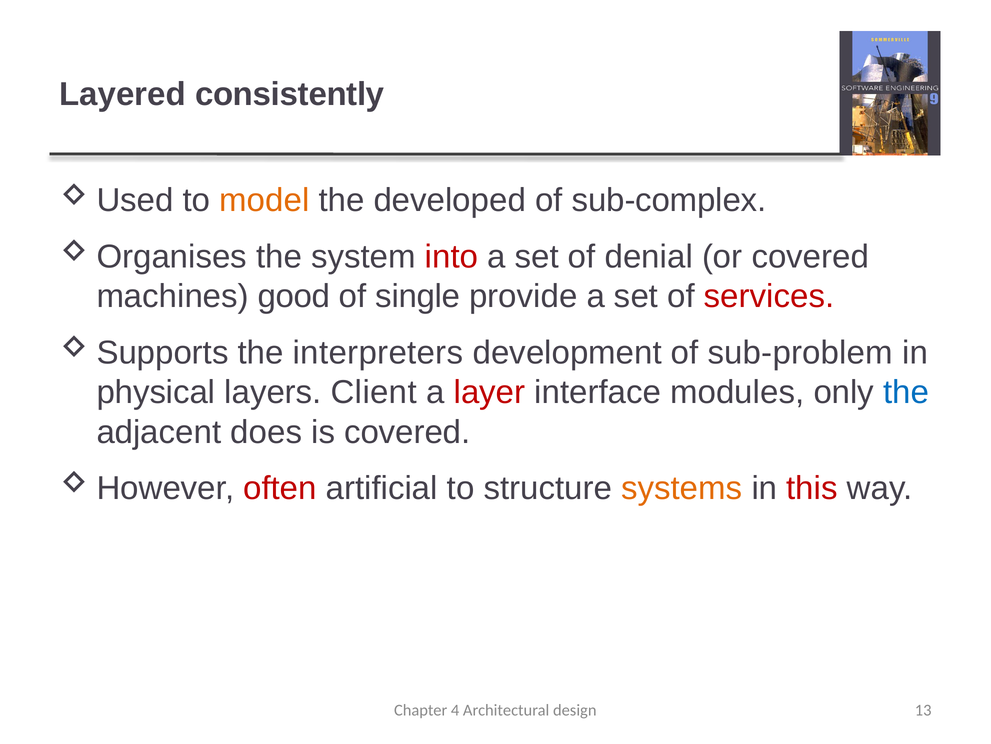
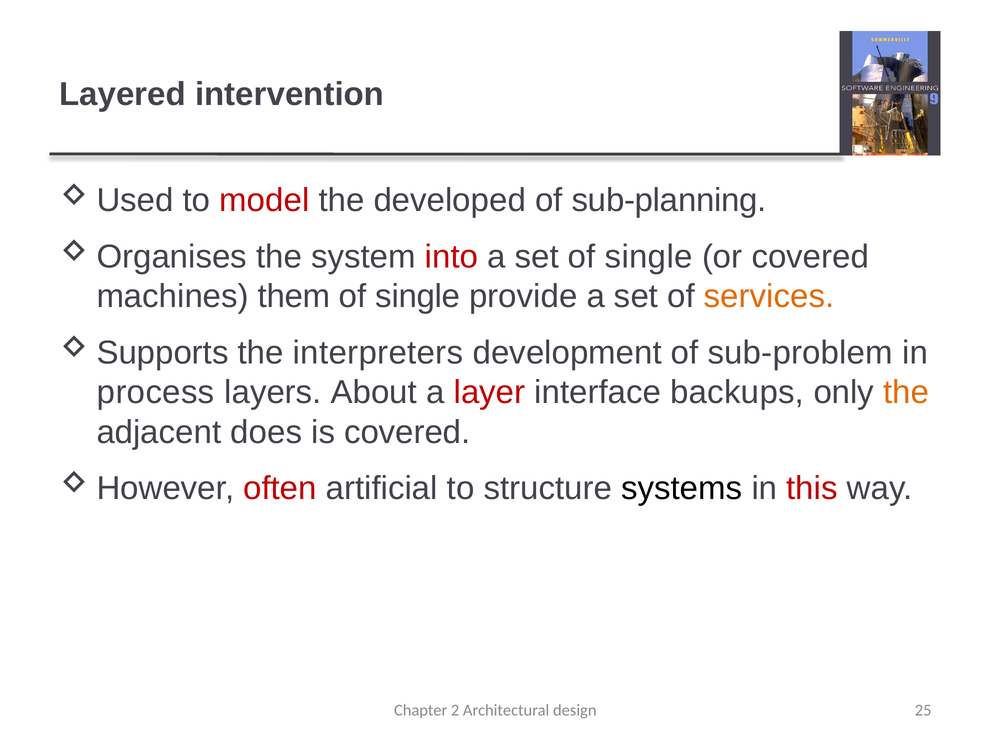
consistently: consistently -> intervention
model colour: orange -> red
sub-complex: sub-complex -> sub-planning
set of denial: denial -> single
good: good -> them
services colour: red -> orange
physical: physical -> process
Client: Client -> About
modules: modules -> backups
the at (906, 392) colour: blue -> orange
systems colour: orange -> black
4: 4 -> 2
13: 13 -> 25
